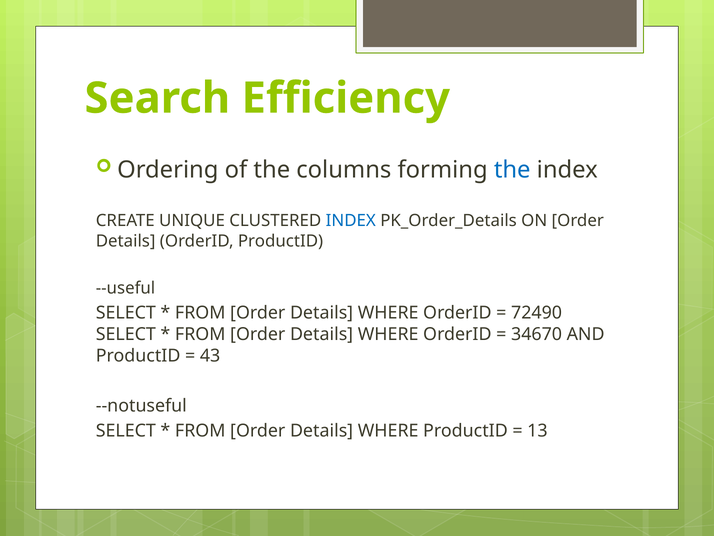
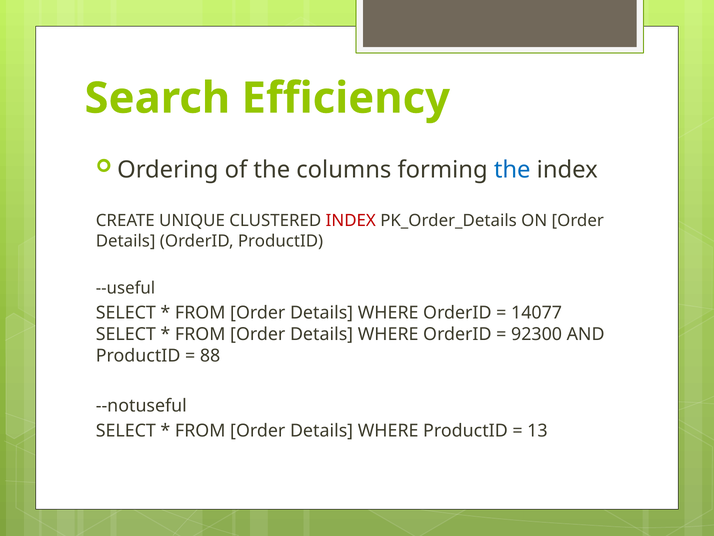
INDEX at (351, 220) colour: blue -> red
72490: 72490 -> 14077
34670: 34670 -> 92300
43: 43 -> 88
